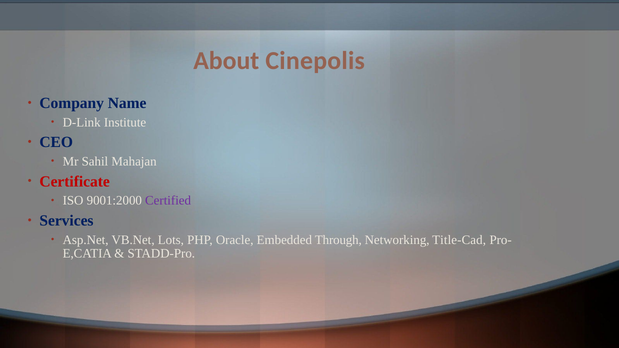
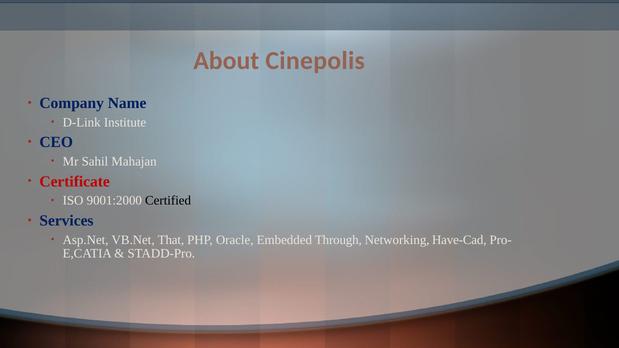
Certified colour: purple -> black
Lots: Lots -> That
Title-Cad: Title-Cad -> Have-Cad
